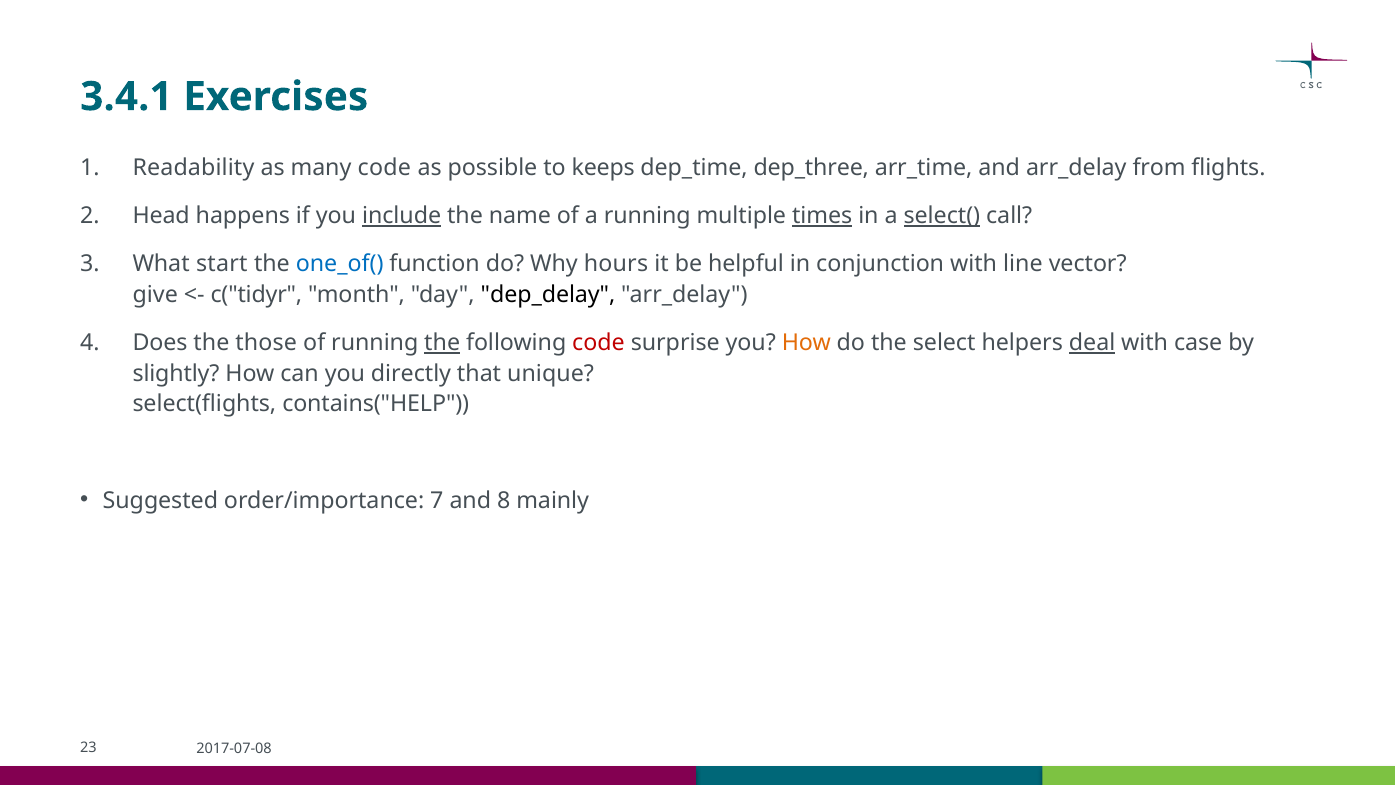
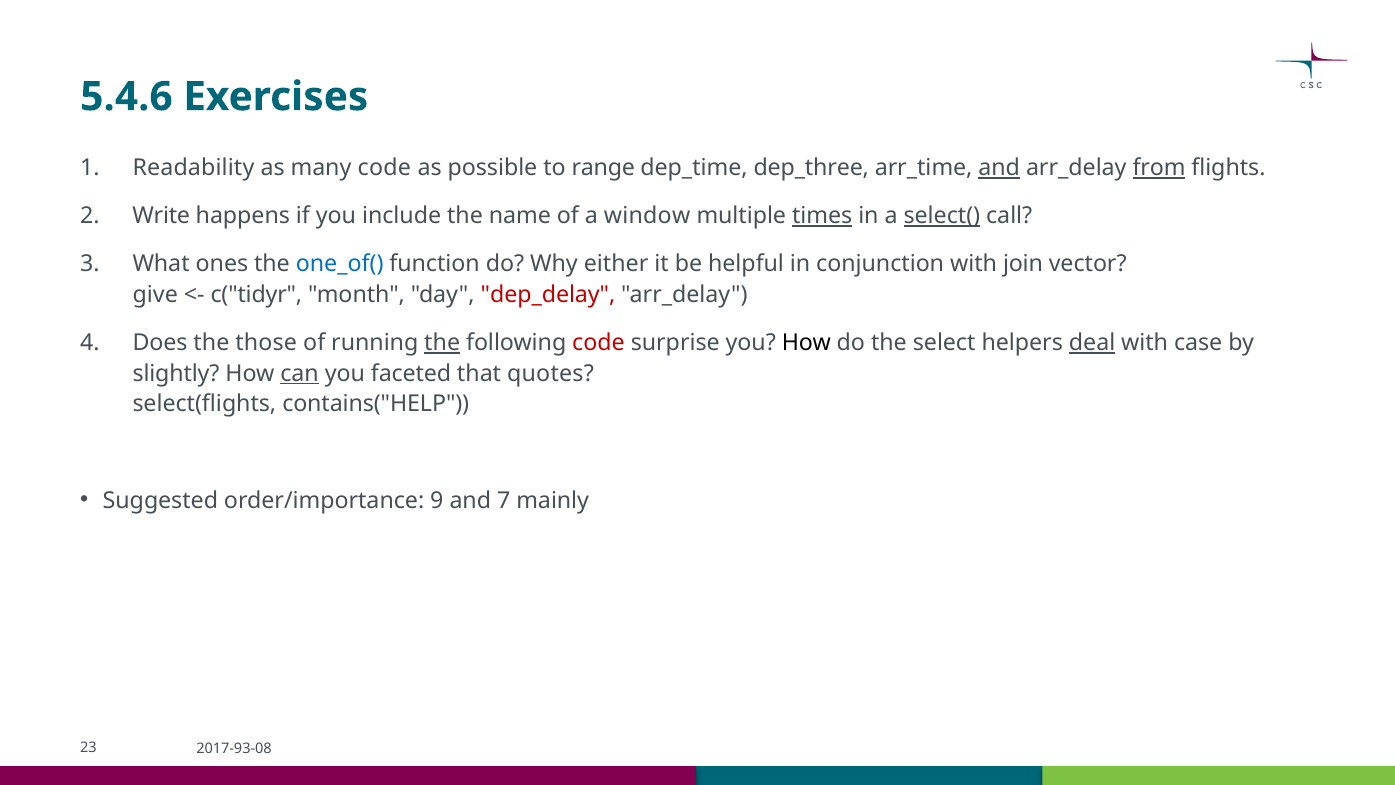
3.4.1: 3.4.1 -> 5.4.6
keeps: keeps -> range
and at (999, 168) underline: none -> present
from underline: none -> present
Head: Head -> Write
include underline: present -> none
a running: running -> window
start: start -> ones
hours: hours -> either
line: line -> join
dep_delay colour: black -> red
How at (806, 343) colour: orange -> black
can underline: none -> present
directly: directly -> faceted
unique: unique -> quotes
7: 7 -> 9
8: 8 -> 7
2017-07-08: 2017-07-08 -> 2017-93-08
